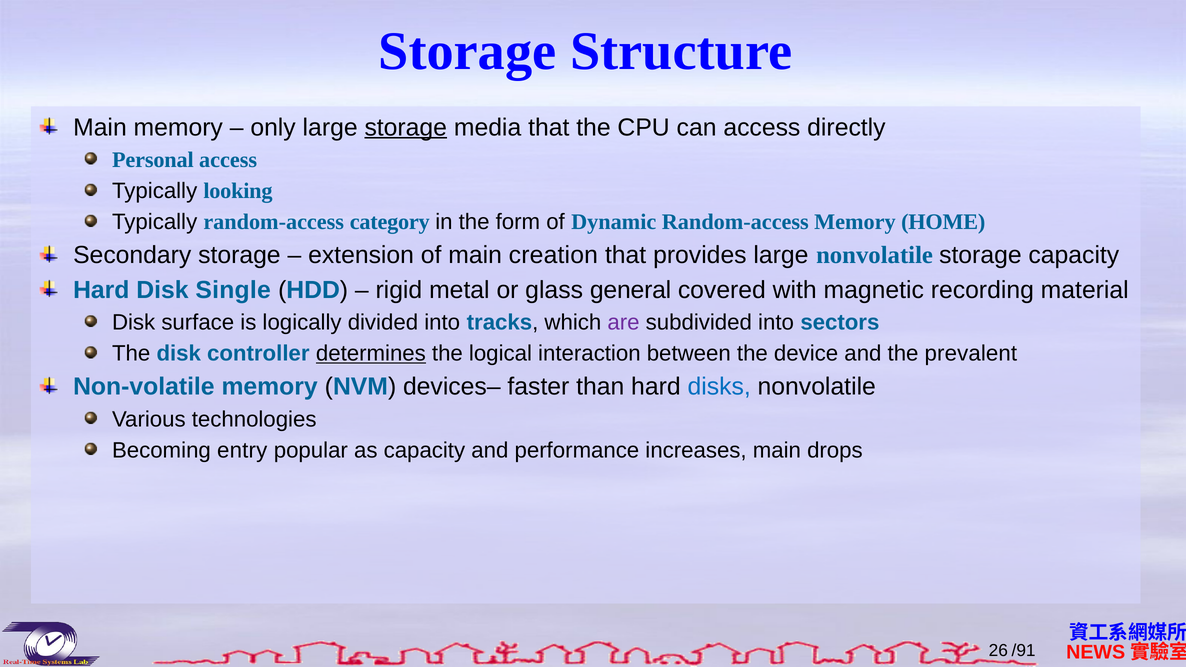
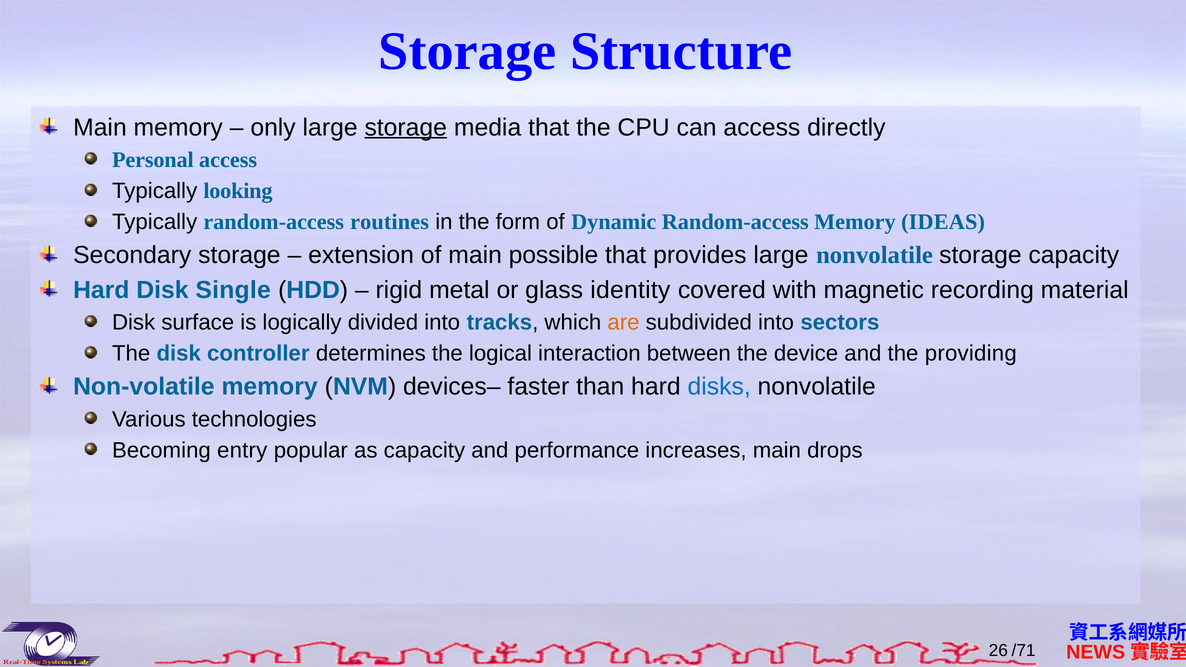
category: category -> routines
HOME: HOME -> IDEAS
creation: creation -> possible
general: general -> identity
are colour: purple -> orange
determines underline: present -> none
prevalent: prevalent -> providing
/91: /91 -> /71
